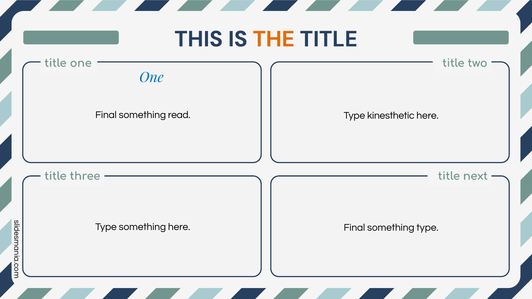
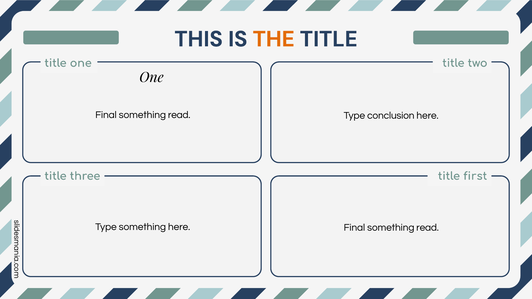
One at (151, 78) colour: blue -> black
kinesthetic: kinesthetic -> conclusion
next: next -> first
type at (427, 228): type -> read
